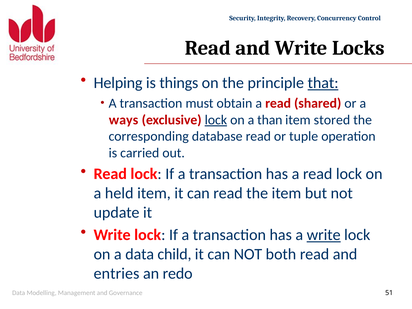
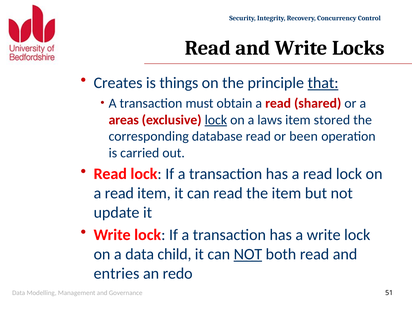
Helping: Helping -> Creates
ways: ways -> areas
than: than -> laws
tuple: tuple -> been
held at (119, 193): held -> read
write at (324, 235) underline: present -> none
NOT at (248, 254) underline: none -> present
